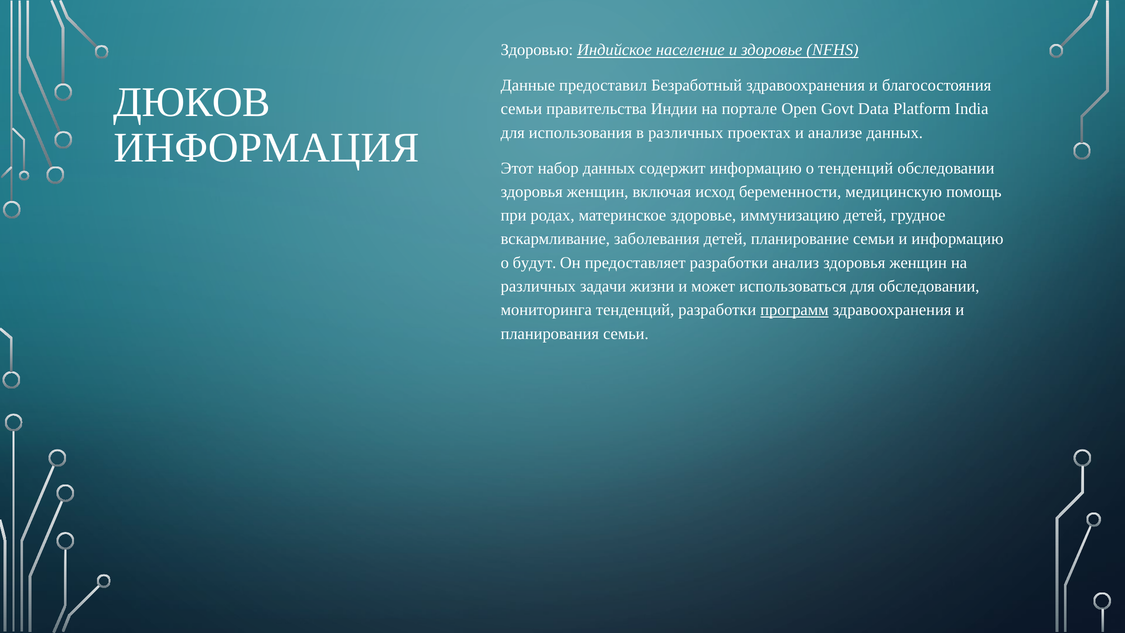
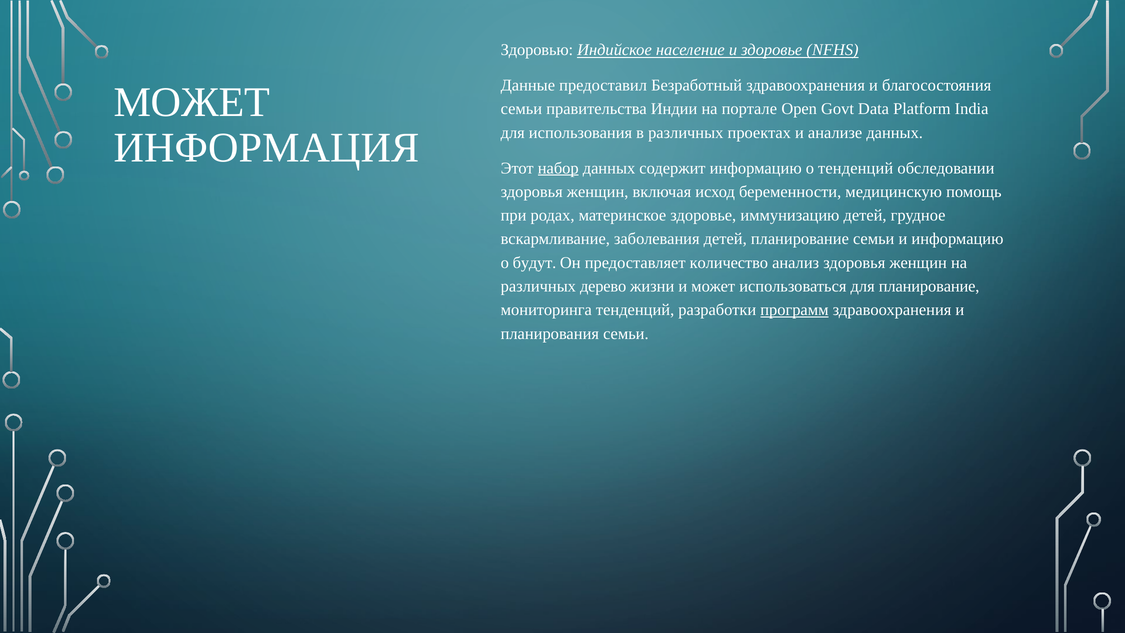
ДЮКОВ at (192, 102): ДЮКОВ -> МОЖЕТ
набор underline: none -> present
предоставляет разработки: разработки -> количество
задачи: задачи -> дерево
для обследовании: обследовании -> планирование
